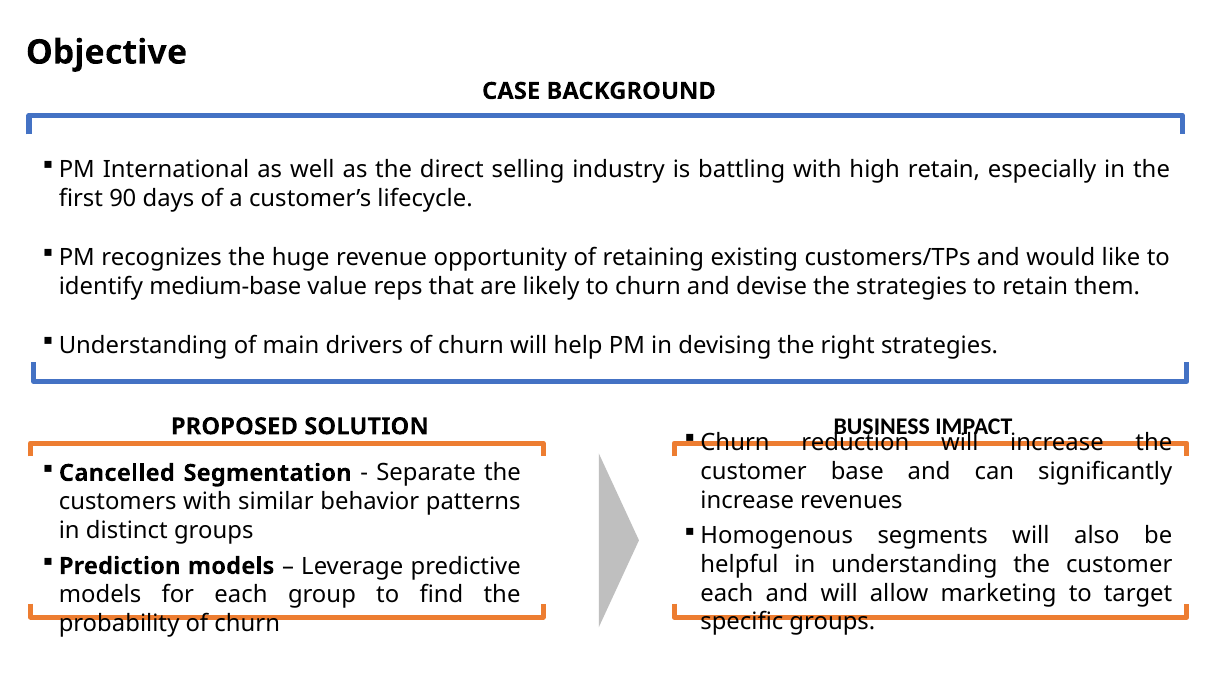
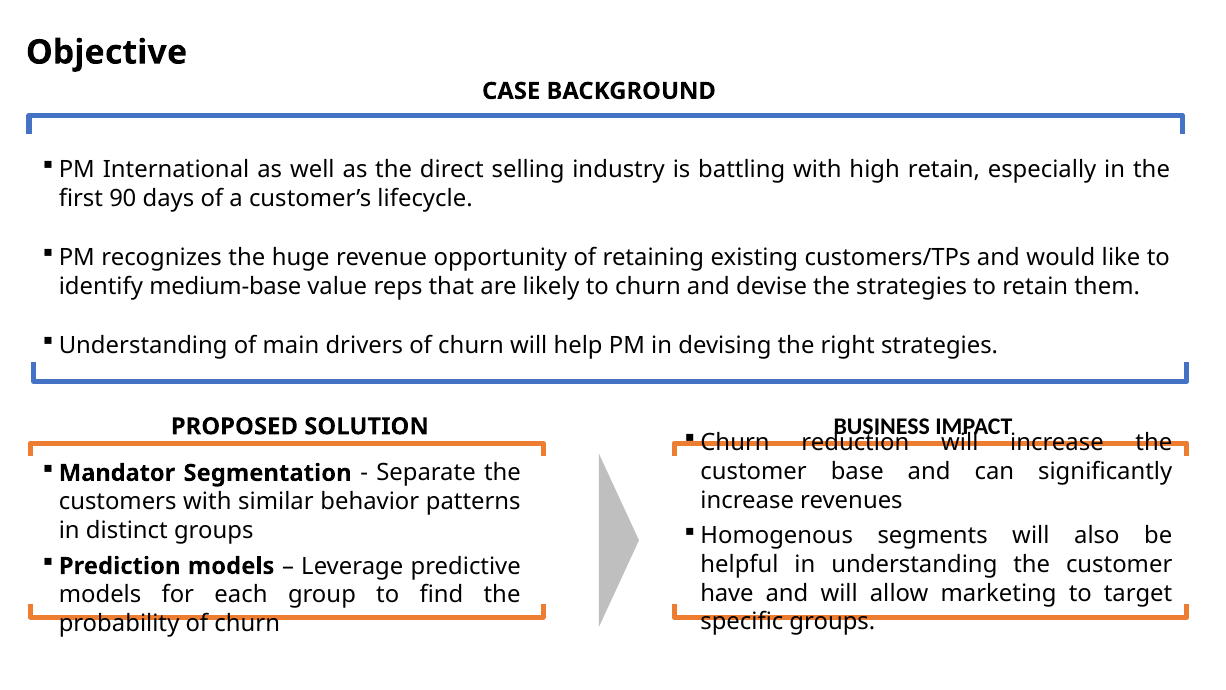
Cancelled: Cancelled -> Mandator
each at (727, 593): each -> have
